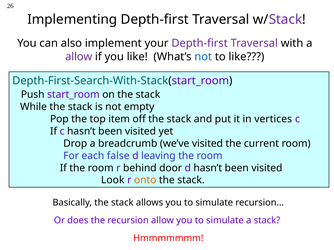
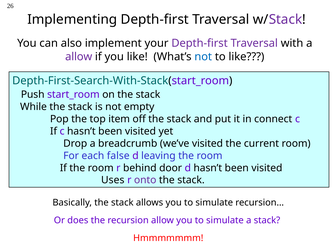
vertices: vertices -> connect
Look: Look -> Uses
onto colour: orange -> purple
